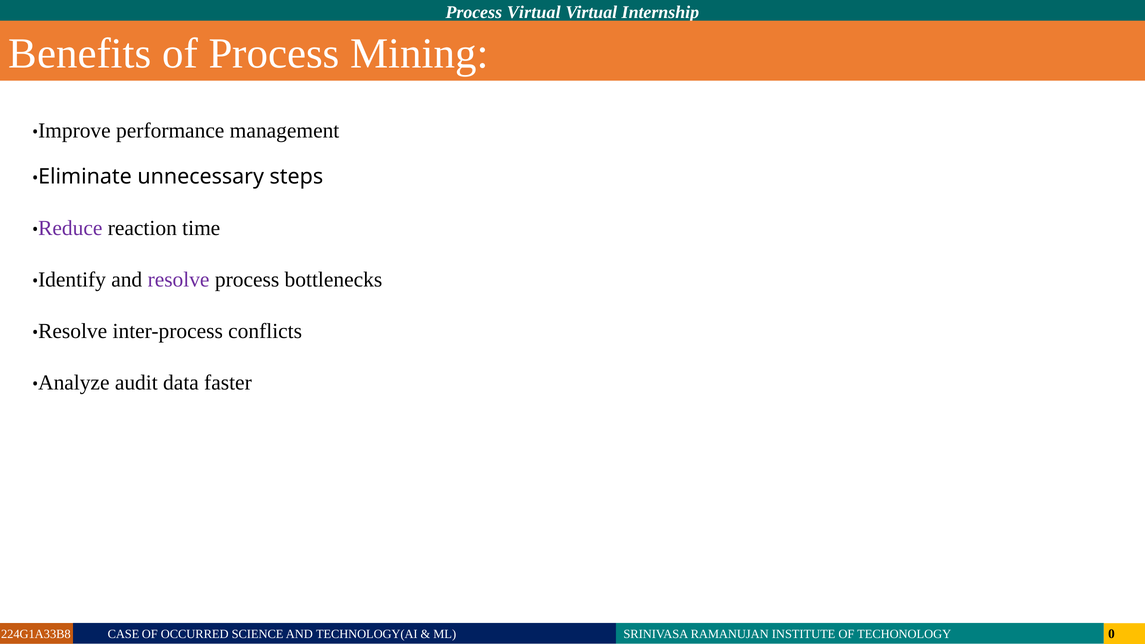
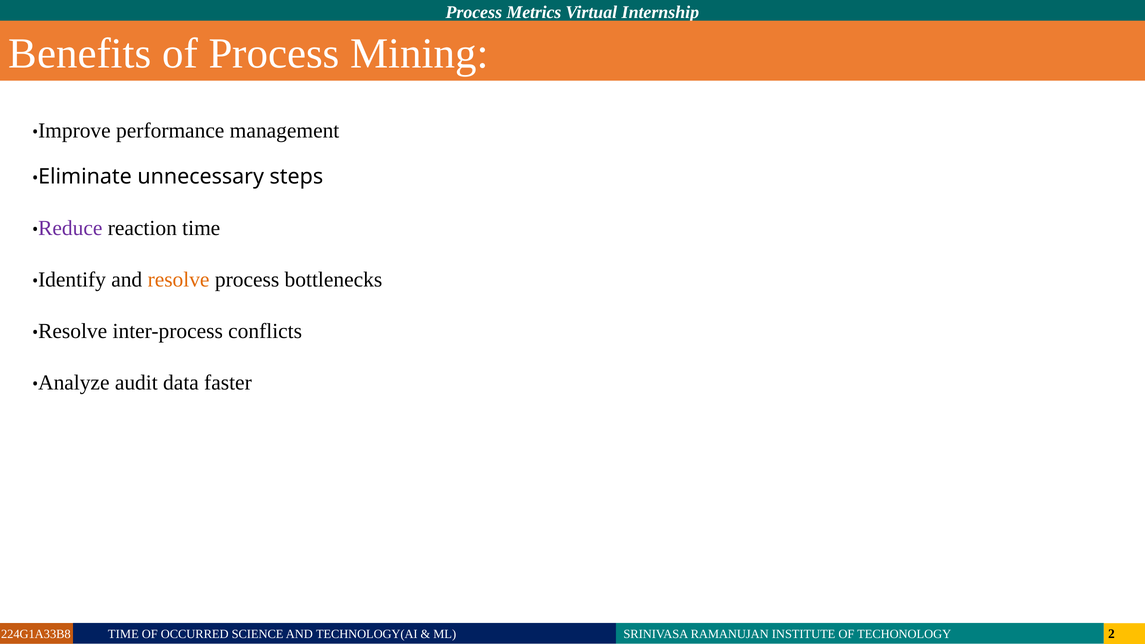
Process Virtual: Virtual -> Metrics
resolve at (179, 280) colour: purple -> orange
224G1A33B8 CASE: CASE -> TIME
0: 0 -> 2
